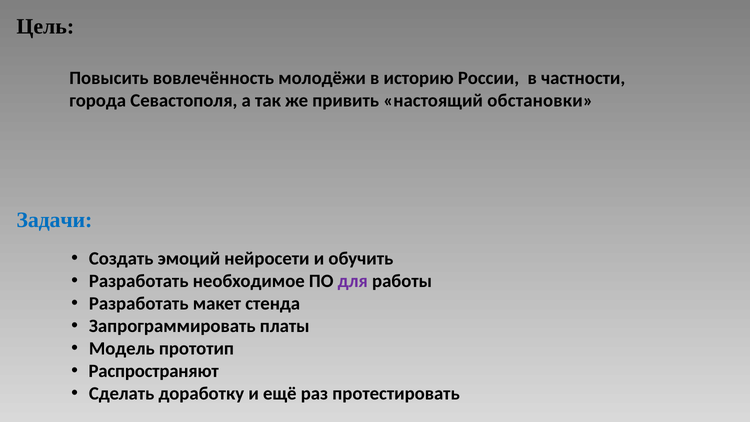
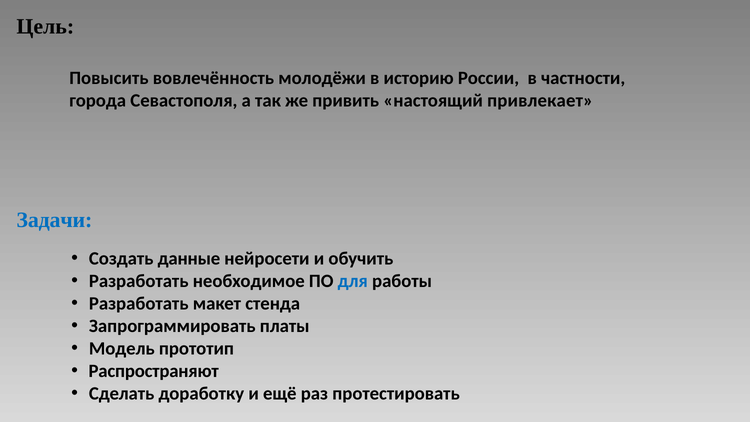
обстановки: обстановки -> привлекает
эмоций: эмоций -> данные
для colour: purple -> blue
